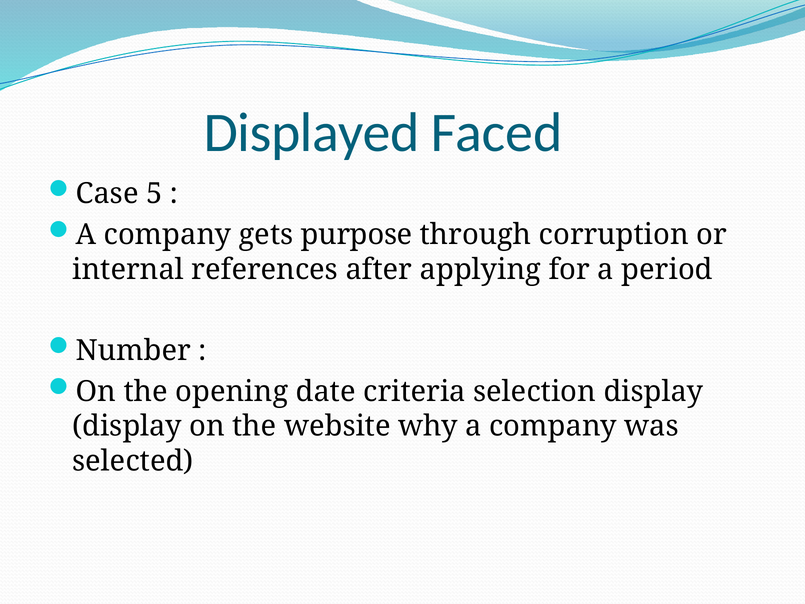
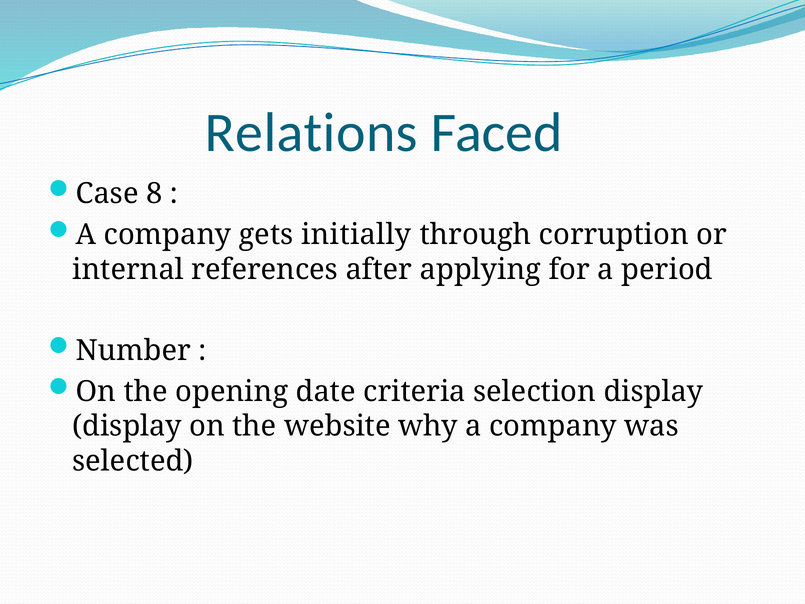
Displayed: Displayed -> Relations
5: 5 -> 8
purpose: purpose -> initially
